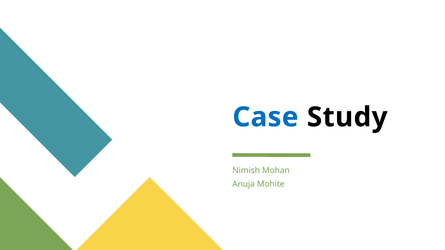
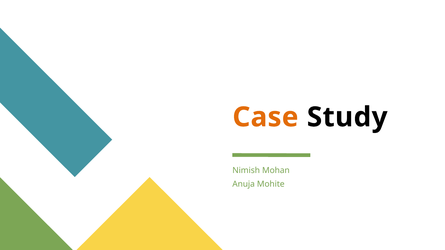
Case colour: blue -> orange
